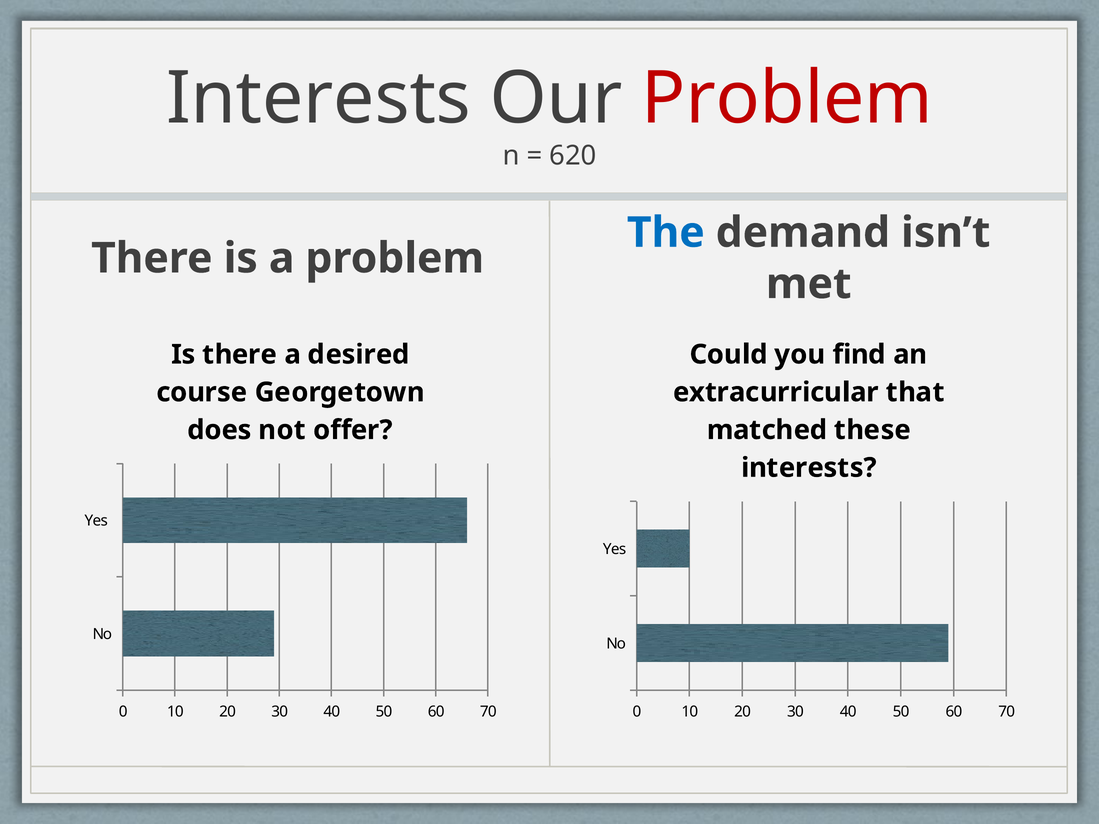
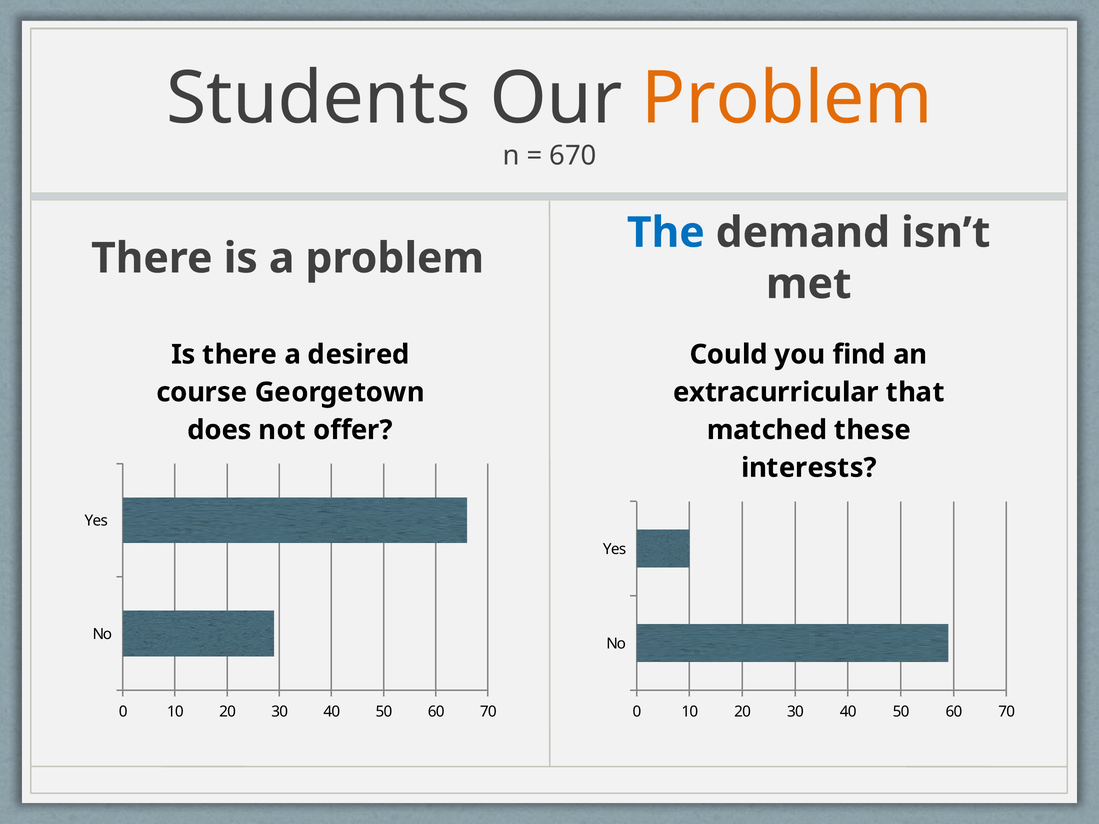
Interests at (319, 98): Interests -> Students
Problem at (787, 98) colour: red -> orange
620: 620 -> 670
